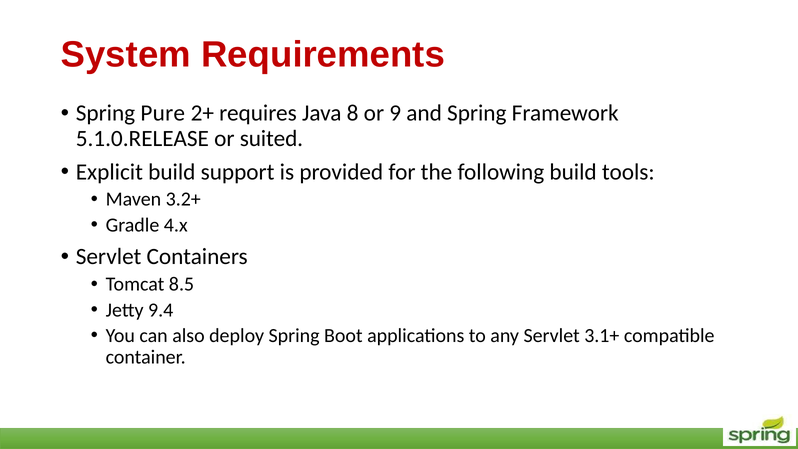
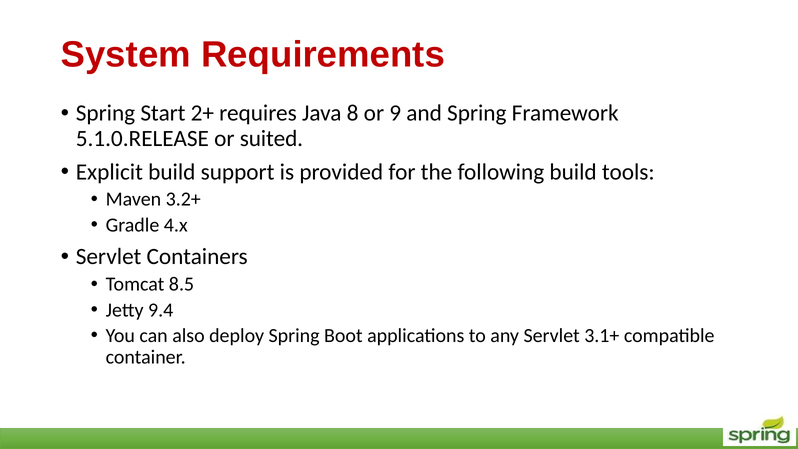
Pure: Pure -> Start
